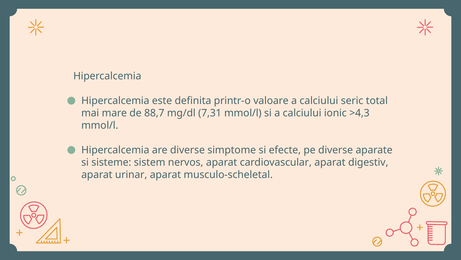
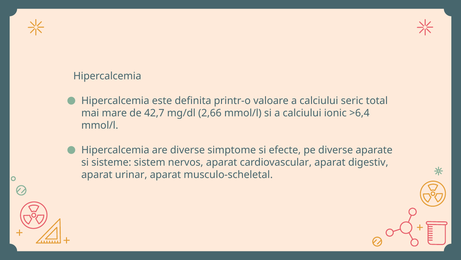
88,7: 88,7 -> 42,7
7,31: 7,31 -> 2,66
>4,3: >4,3 -> >6,4
